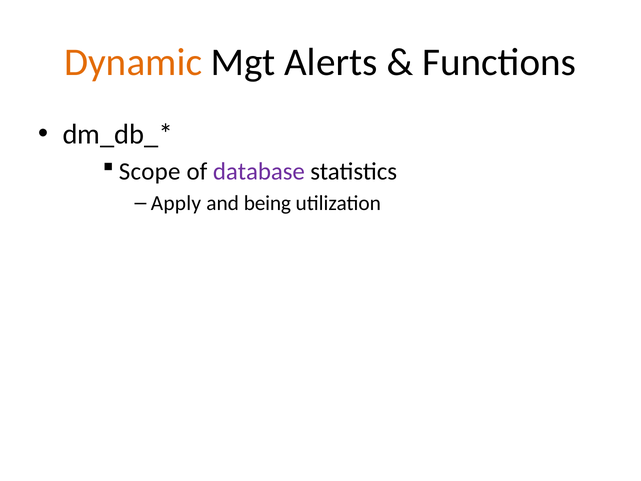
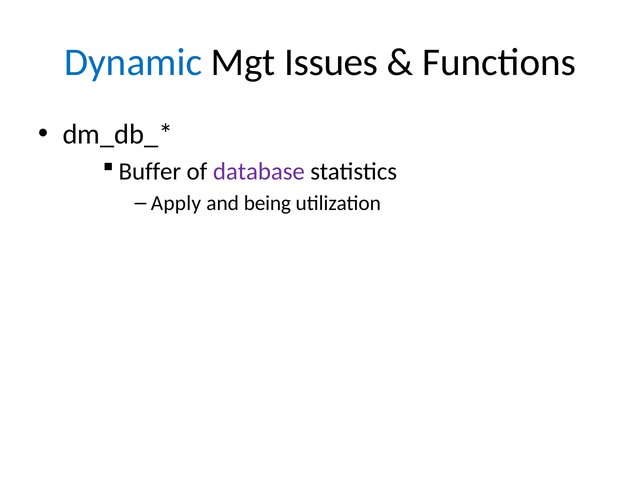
Dynamic colour: orange -> blue
Alerts: Alerts -> Issues
Scope: Scope -> Buffer
